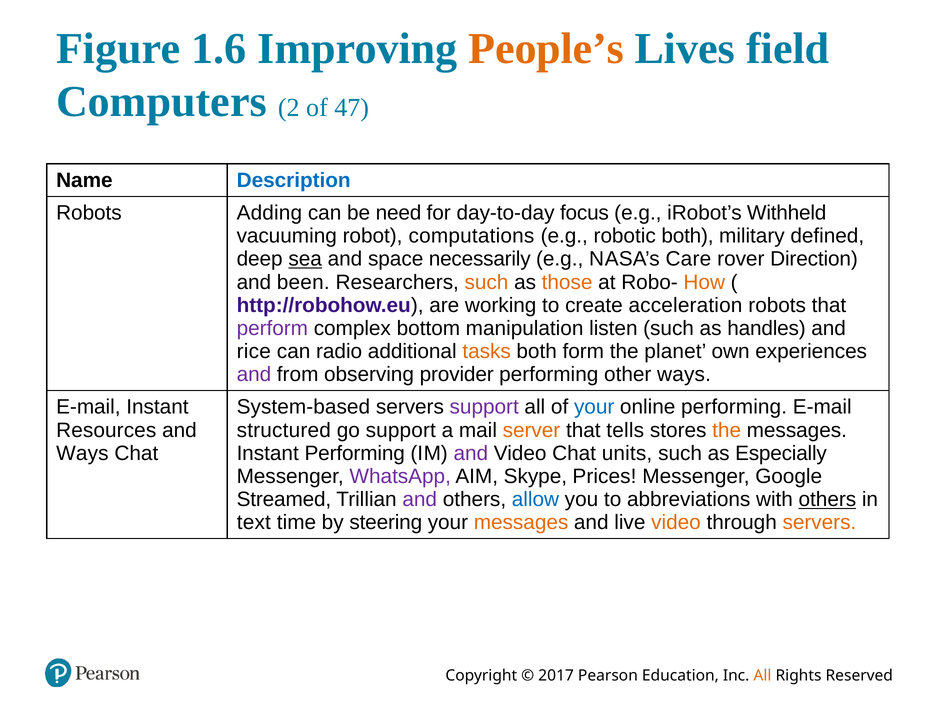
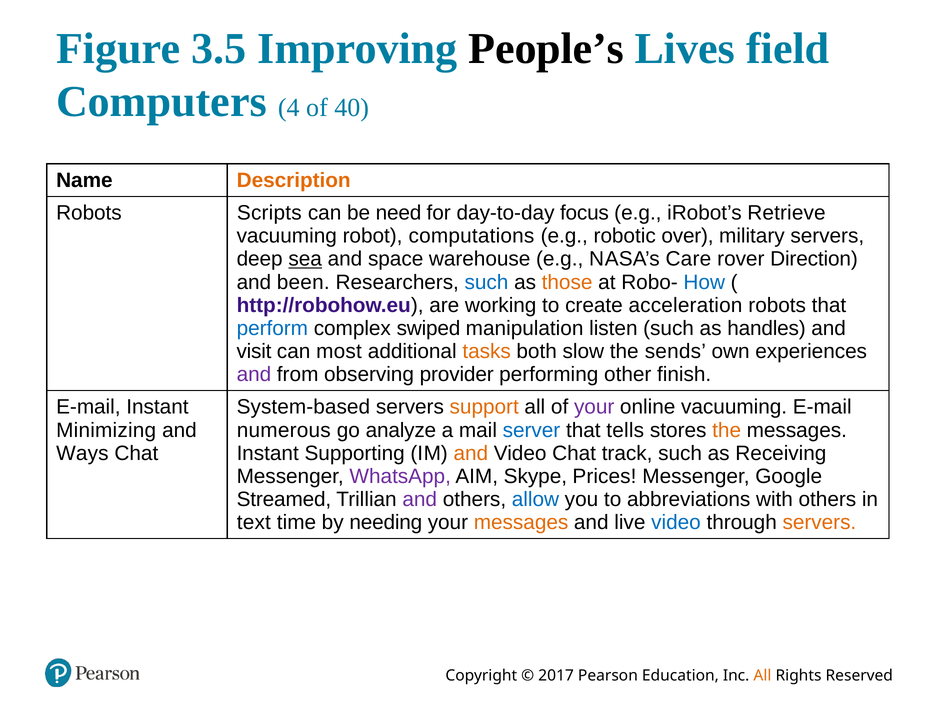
1.6: 1.6 -> 3.5
People’s colour: orange -> black
2: 2 -> 4
47: 47 -> 40
Description colour: blue -> orange
Adding: Adding -> Scripts
Withheld: Withheld -> Retrieve
robotic both: both -> over
military defined: defined -> servers
necessarily: necessarily -> warehouse
such at (486, 282) colour: orange -> blue
How colour: orange -> blue
perform colour: purple -> blue
bottom: bottom -> swiped
rice: rice -> visit
radio: radio -> most
form: form -> slow
planet: planet -> sends
other ways: ways -> finish
support at (484, 407) colour: purple -> orange
your at (594, 407) colour: blue -> purple
online performing: performing -> vacuuming
Resources: Resources -> Minimizing
structured: structured -> numerous
go support: support -> analyze
server colour: orange -> blue
Instant Performing: Performing -> Supporting
and at (471, 453) colour: purple -> orange
units: units -> track
Especially: Especially -> Receiving
others at (827, 500) underline: present -> none
steering: steering -> needing
video at (676, 523) colour: orange -> blue
